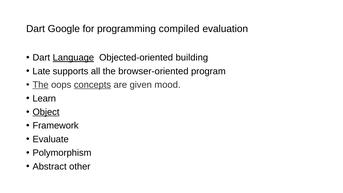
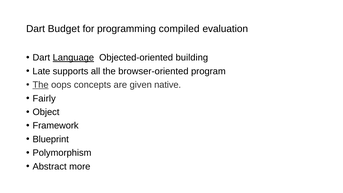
Google: Google -> Budget
concepts underline: present -> none
mood: mood -> native
Learn: Learn -> Fairly
Object underline: present -> none
Evaluate: Evaluate -> Blueprint
other: other -> more
